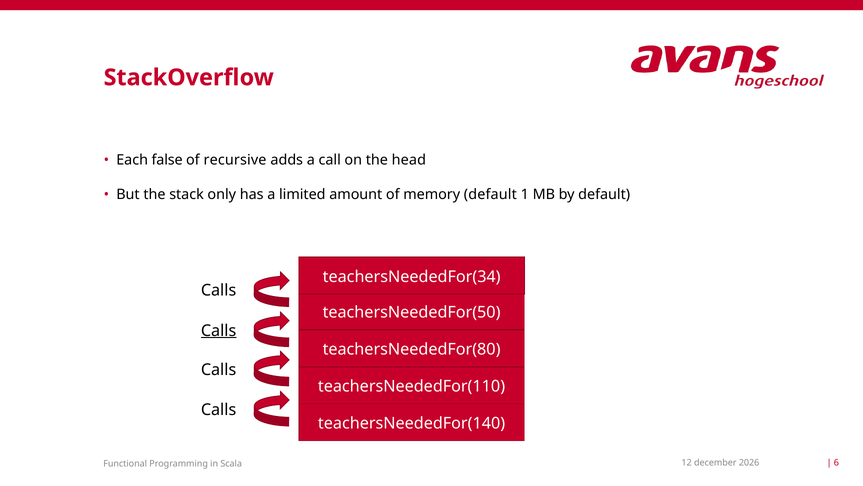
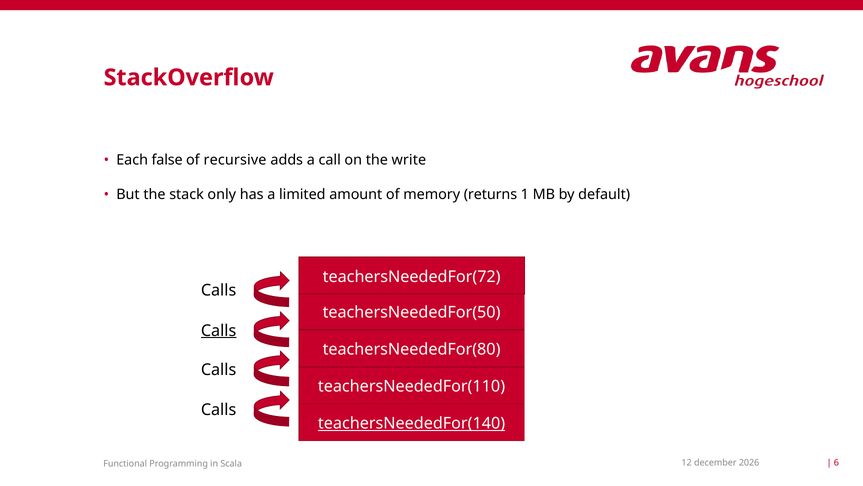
head: head -> write
memory default: default -> returns
teachersNeededFor(34: teachersNeededFor(34 -> teachersNeededFor(72
teachersNeededFor(140 underline: none -> present
